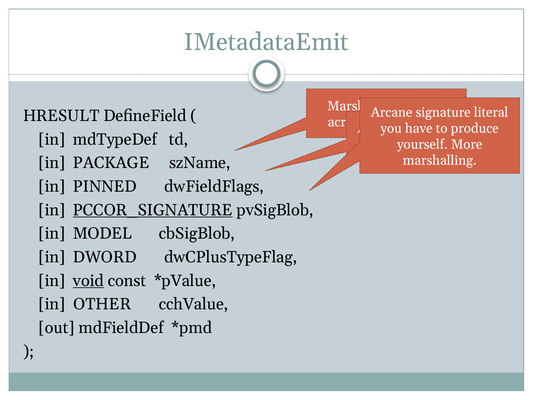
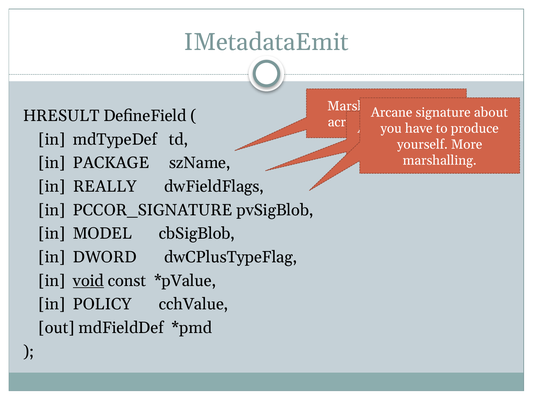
literal at (491, 112): literal -> about
PINNED: PINNED -> REALLY
PCCOR_SIGNATURE underline: present -> none
OTHER: OTHER -> POLICY
